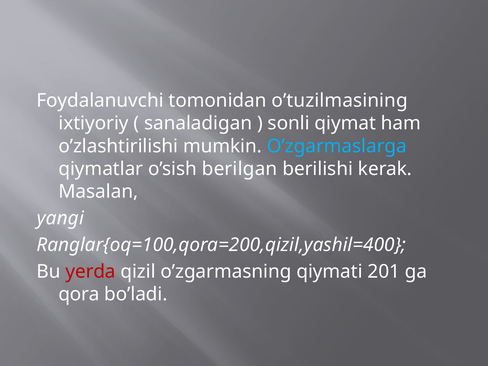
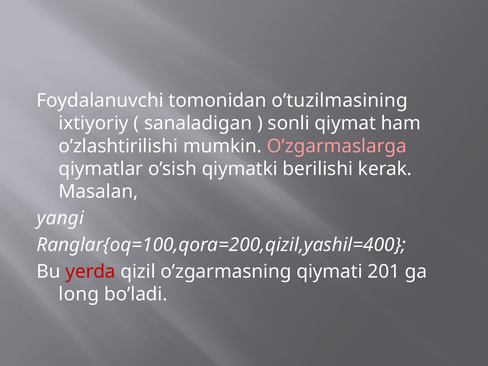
O’zgarmaslarga colour: light blue -> pink
berilgan: berilgan -> qiymatki
qora: qora -> long
